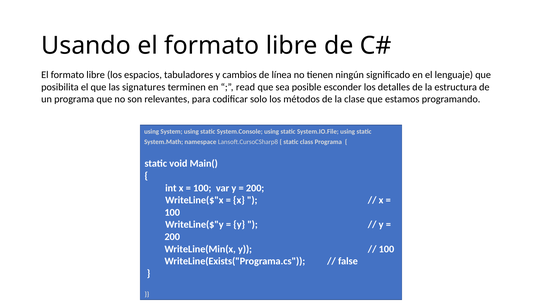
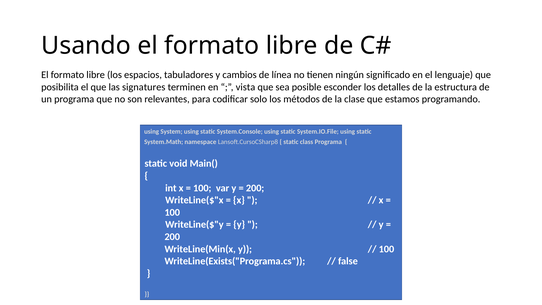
read: read -> vista
